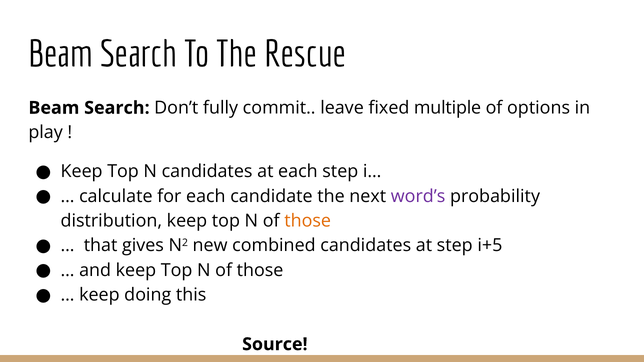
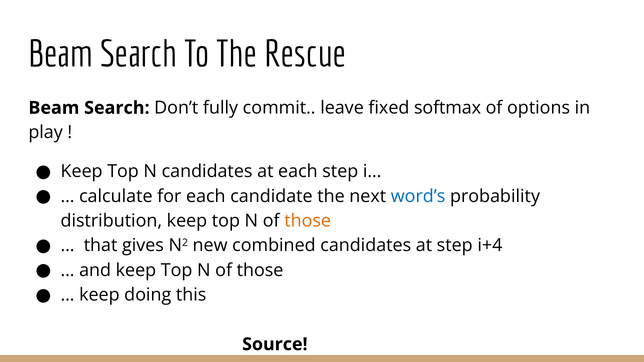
multiple: multiple -> softmax
word’s colour: purple -> blue
i+5: i+5 -> i+4
